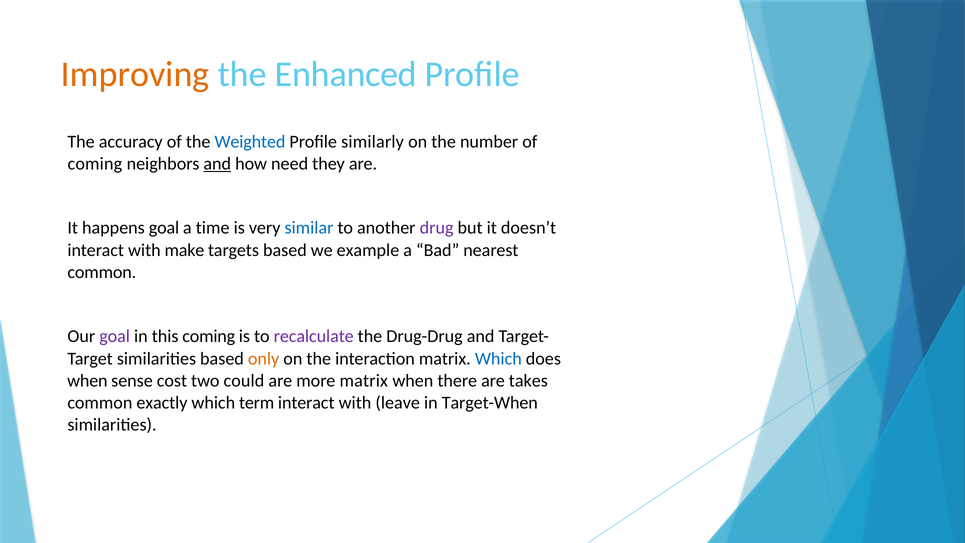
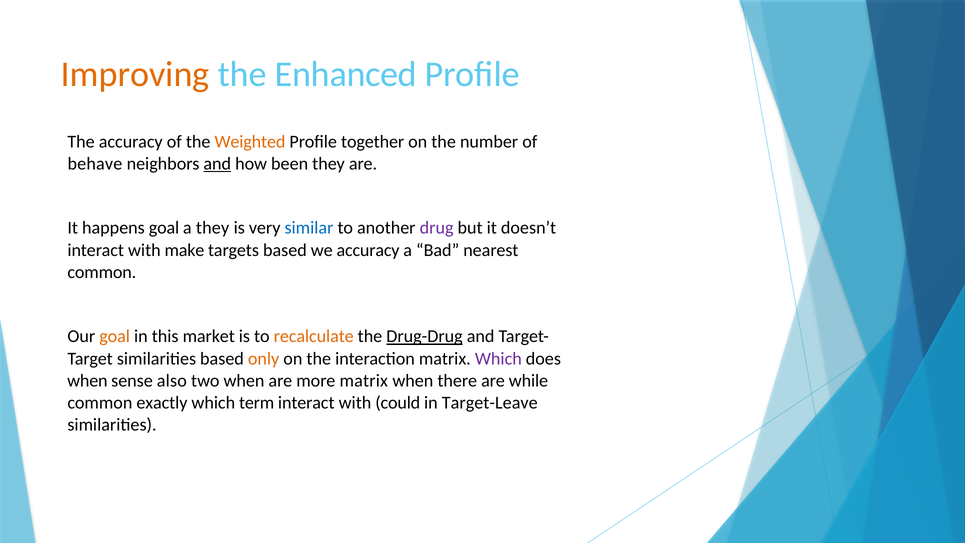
Weighted colour: blue -> orange
similarly: similarly -> together
coming at (95, 164): coming -> behave
need: need -> been
a time: time -> they
we example: example -> accuracy
goal at (115, 336) colour: purple -> orange
this coming: coming -> market
recalculate colour: purple -> orange
Drug-Drug underline: none -> present
Which at (498, 359) colour: blue -> purple
cost: cost -> also
two could: could -> when
takes: takes -> while
leave: leave -> could
Target-When: Target-When -> Target-Leave
